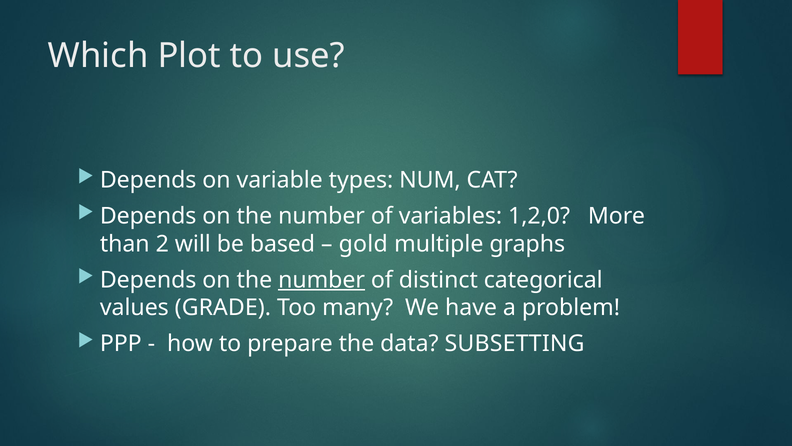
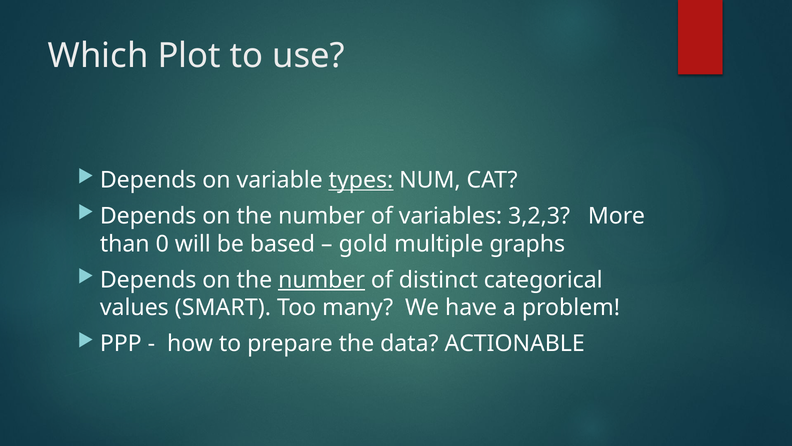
types underline: none -> present
1,2,0: 1,2,0 -> 3,2,3
2: 2 -> 0
GRADE: GRADE -> SMART
SUBSETTING: SUBSETTING -> ACTIONABLE
